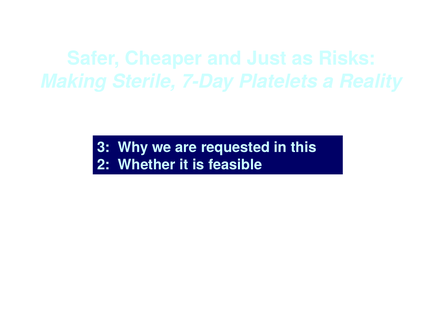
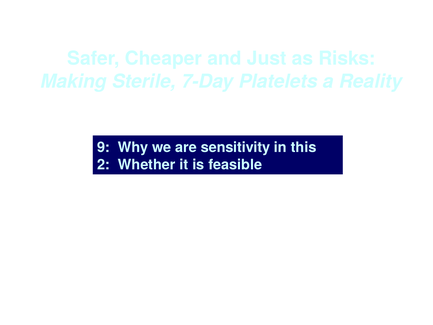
3: 3 -> 9
requested: requested -> sensitivity
